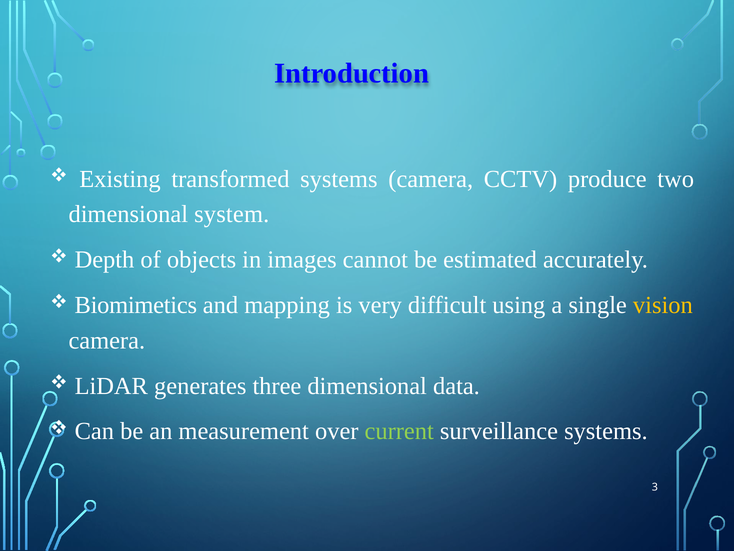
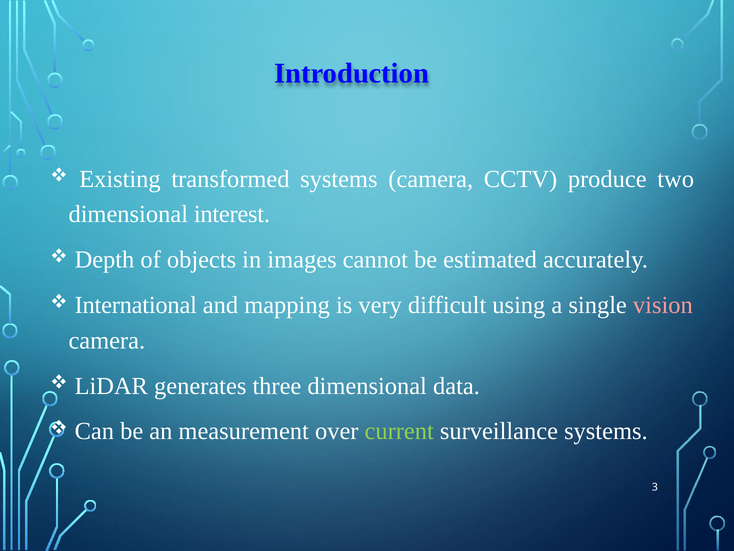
system: system -> interest
Biomimetics: Biomimetics -> International
vision colour: yellow -> pink
